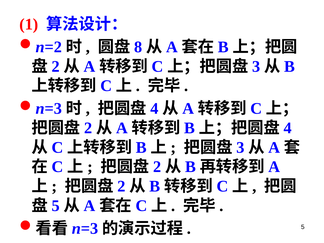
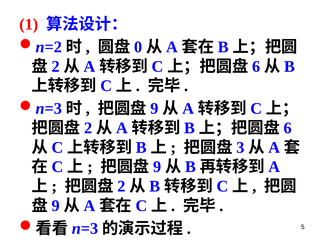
8: 8 -> 0
3 at (256, 66): 3 -> 6
4 at (154, 109): 4 -> 9
4 at (288, 128): 4 -> 6
2 at (157, 167): 2 -> 9
5 at (56, 206): 5 -> 9
